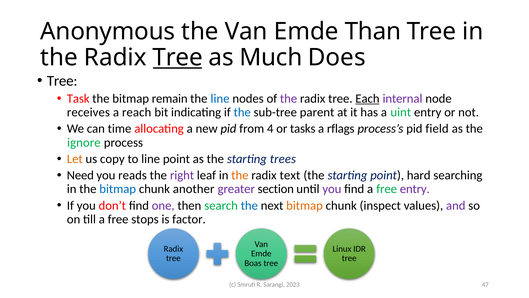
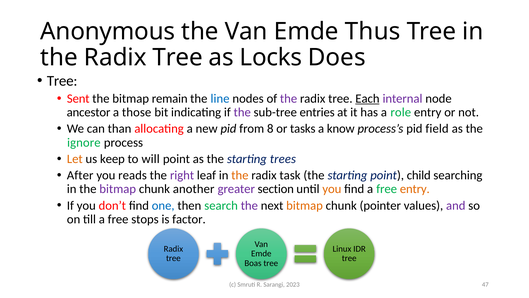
Than: Than -> Thus
Tree at (178, 58) underline: present -> none
Much: Much -> Locks
Task: Task -> Sent
receives: receives -> ancestor
reach: reach -> those
the at (242, 112) colour: blue -> purple
parent: parent -> entries
uint: uint -> role
time: time -> than
4: 4 -> 8
rflags: rflags -> know
copy: copy -> keep
to line: line -> will
Need: Need -> After
text: text -> task
hard: hard -> child
bitmap at (118, 189) colour: blue -> purple
you at (332, 189) colour: purple -> orange
entry at (415, 189) colour: purple -> orange
one colour: purple -> blue
the at (249, 205) colour: blue -> purple
inspect: inspect -> pointer
